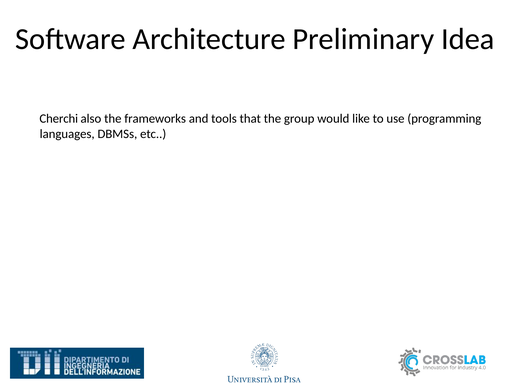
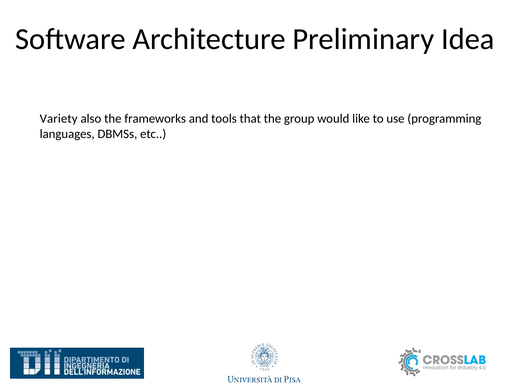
Cherchi: Cherchi -> Variety
